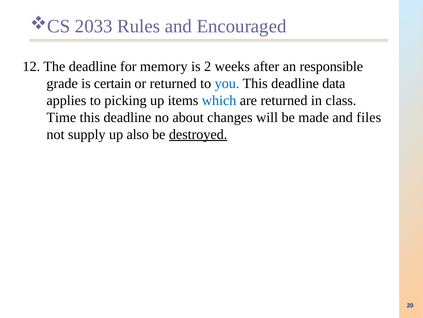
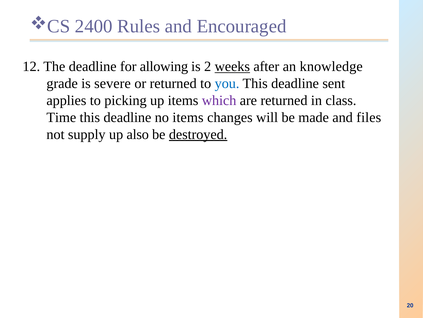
2033: 2033 -> 2400
memory: memory -> allowing
weeks underline: none -> present
responsible: responsible -> knowledge
certain: certain -> severe
data: data -> sent
which colour: blue -> purple
no about: about -> items
